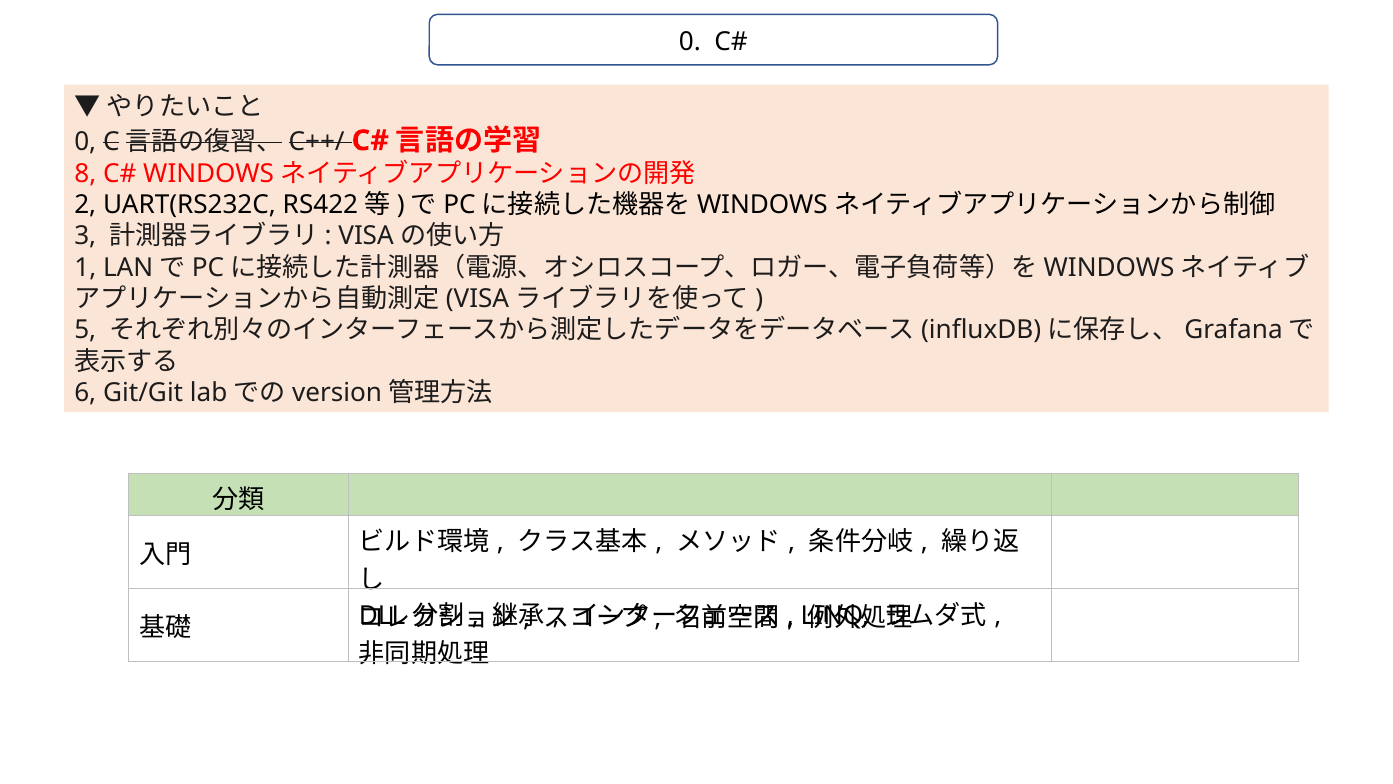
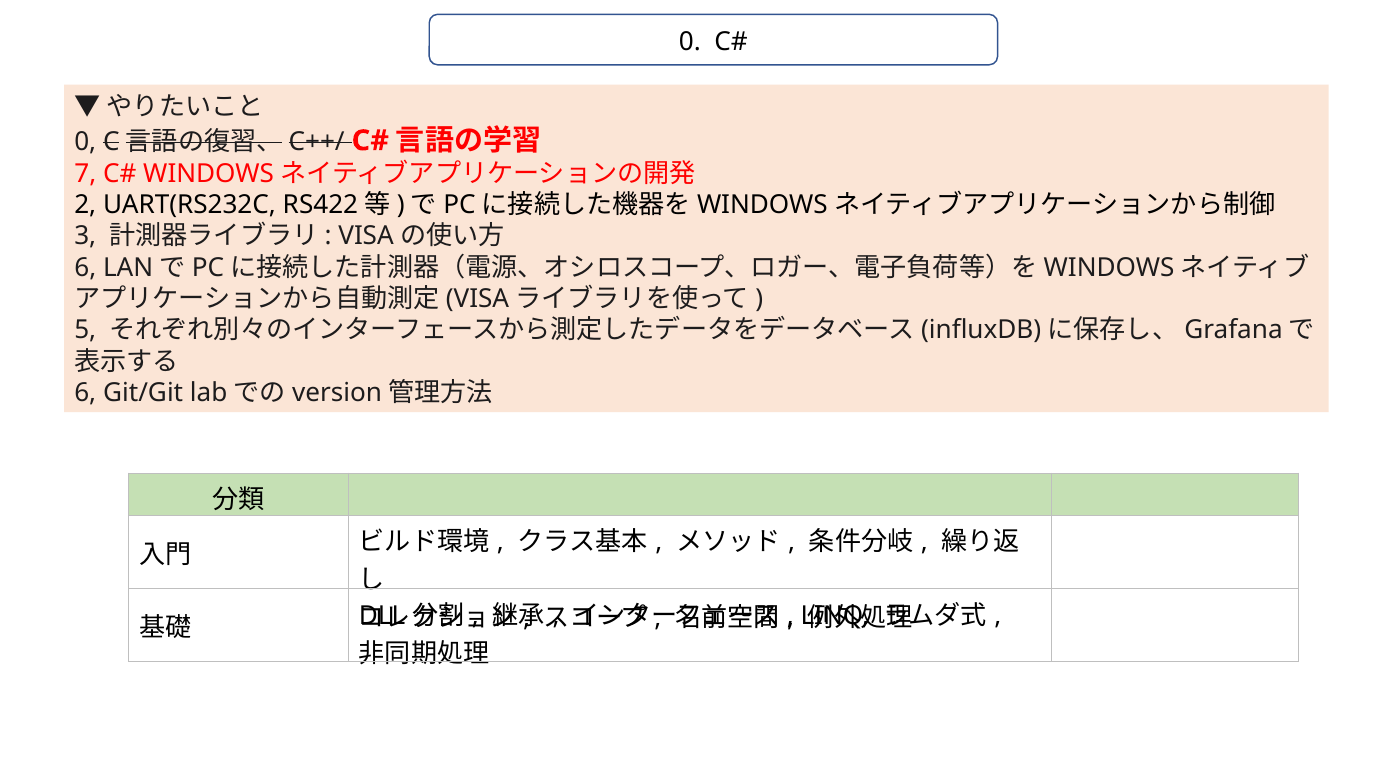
8: 8 -> 7
1 at (85, 267): 1 -> 6
